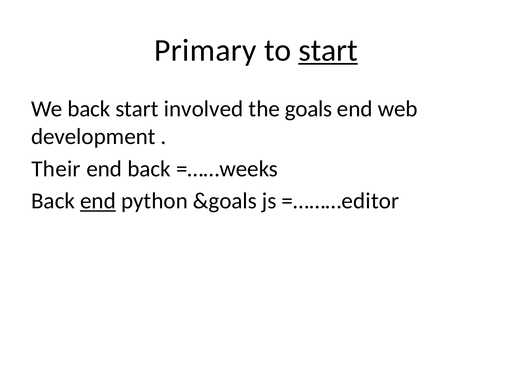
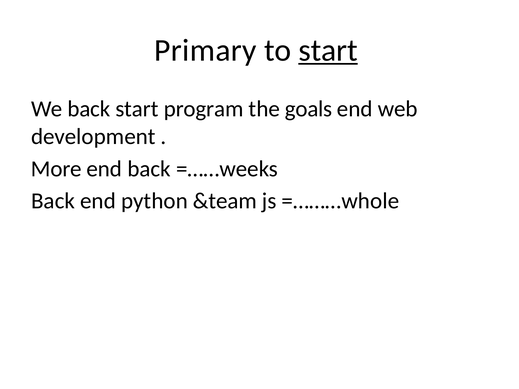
involved: involved -> program
Their: Their -> More
end at (98, 201) underline: present -> none
&goals: &goals -> &team
=………editor: =………editor -> =………whole
